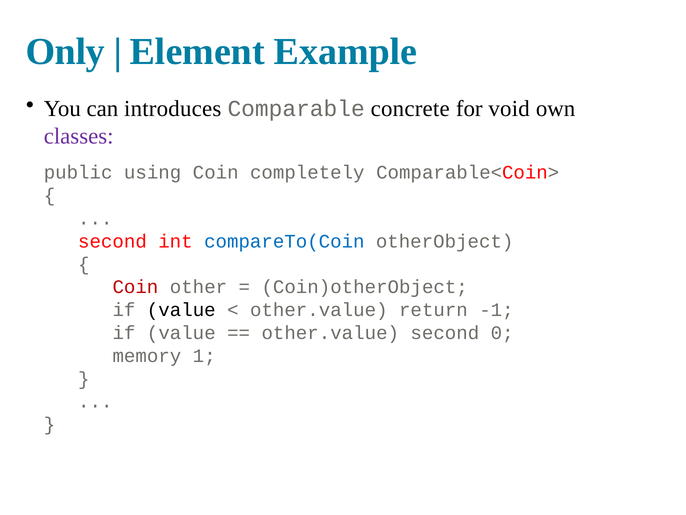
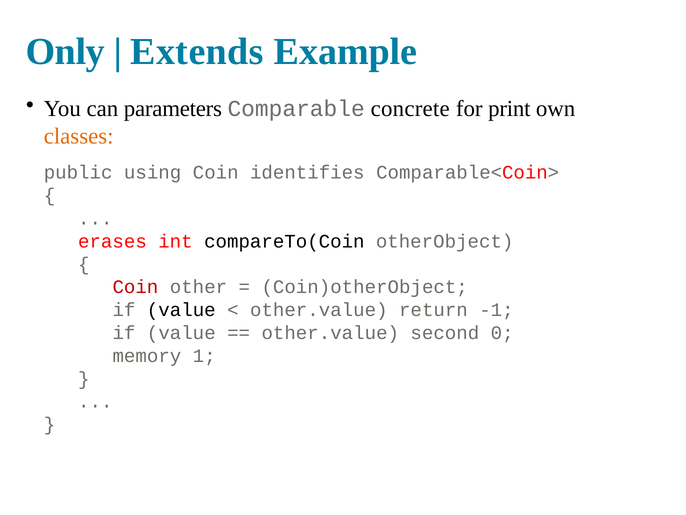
Element: Element -> Extends
introduces: introduces -> parameters
void: void -> print
classes colour: purple -> orange
completely: completely -> identifies
second at (112, 241): second -> erases
compareTo(Coin colour: blue -> black
